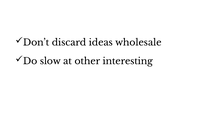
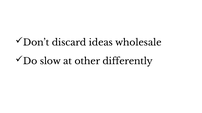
interesting: interesting -> differently
